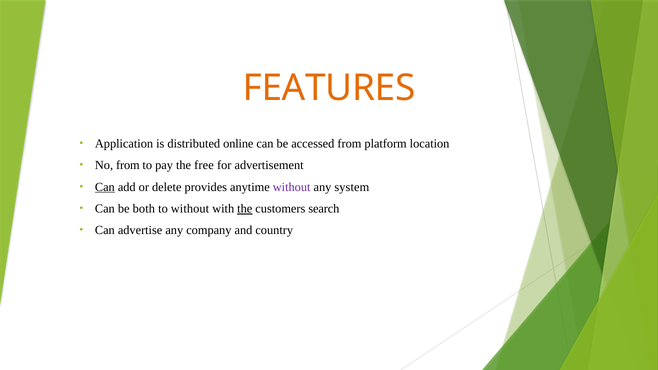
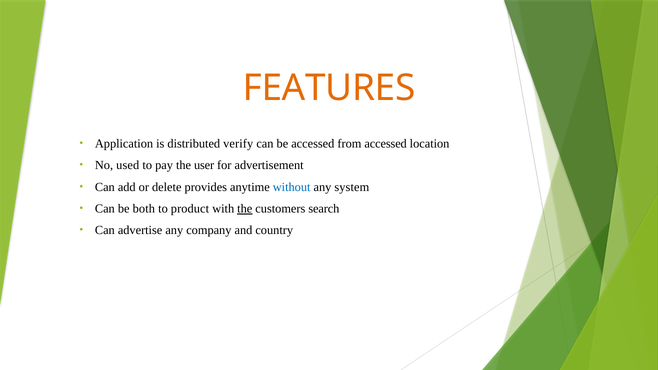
online: online -> verify
from platform: platform -> accessed
No from: from -> used
free: free -> user
Can at (105, 187) underline: present -> none
without at (292, 187) colour: purple -> blue
to without: without -> product
